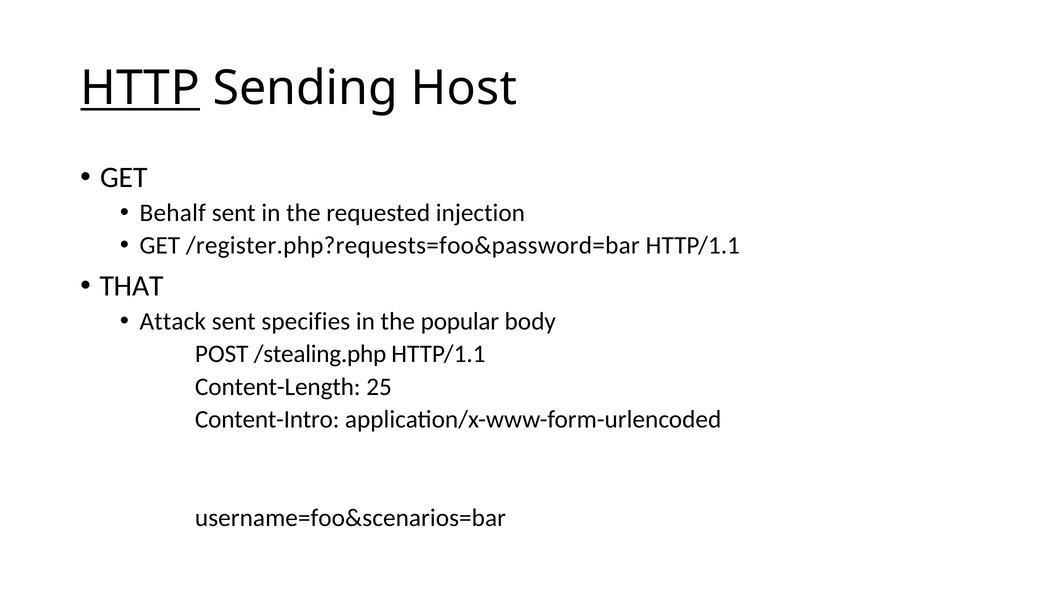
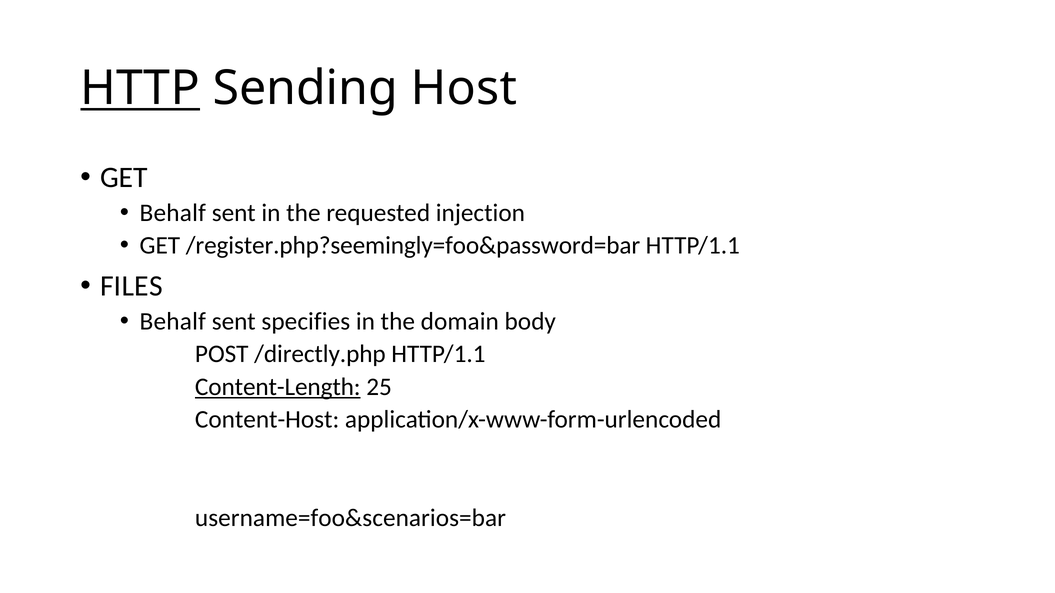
/register.php?requests=foo&password=bar: /register.php?requests=foo&password=bar -> /register.php?seemingly=foo&password=bar
THAT: THAT -> FILES
Attack at (173, 322): Attack -> Behalf
popular: popular -> domain
/stealing.php: /stealing.php -> /directly.php
Content-Length underline: none -> present
Content-Intro: Content-Intro -> Content-Host
